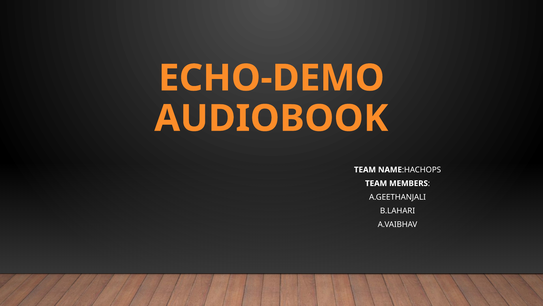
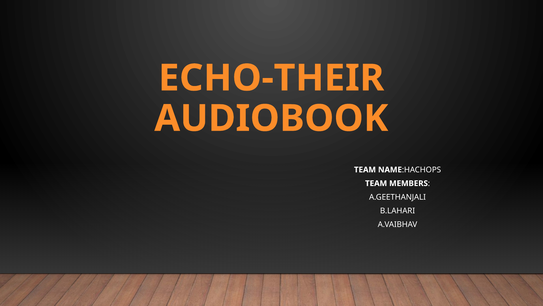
ECHO-DEMO: ECHO-DEMO -> ECHO-THEIR
